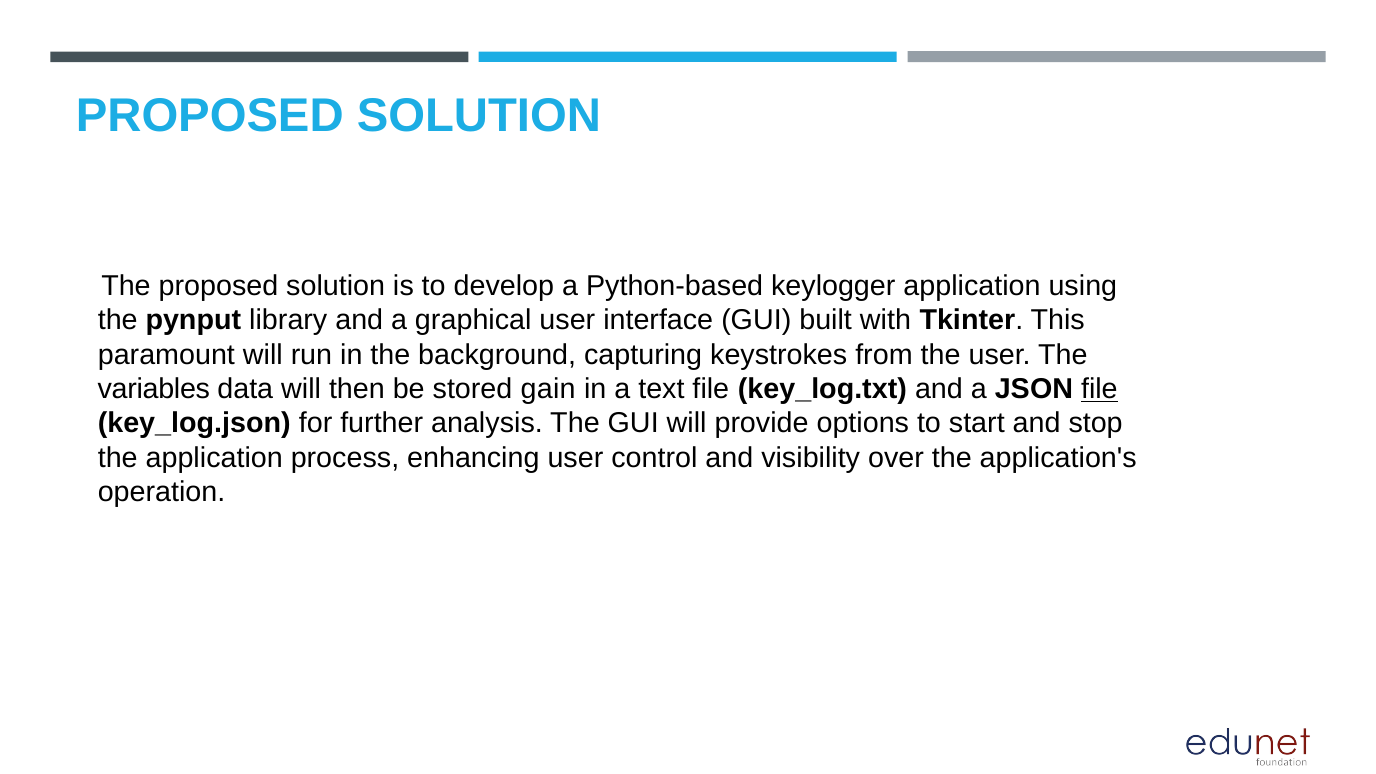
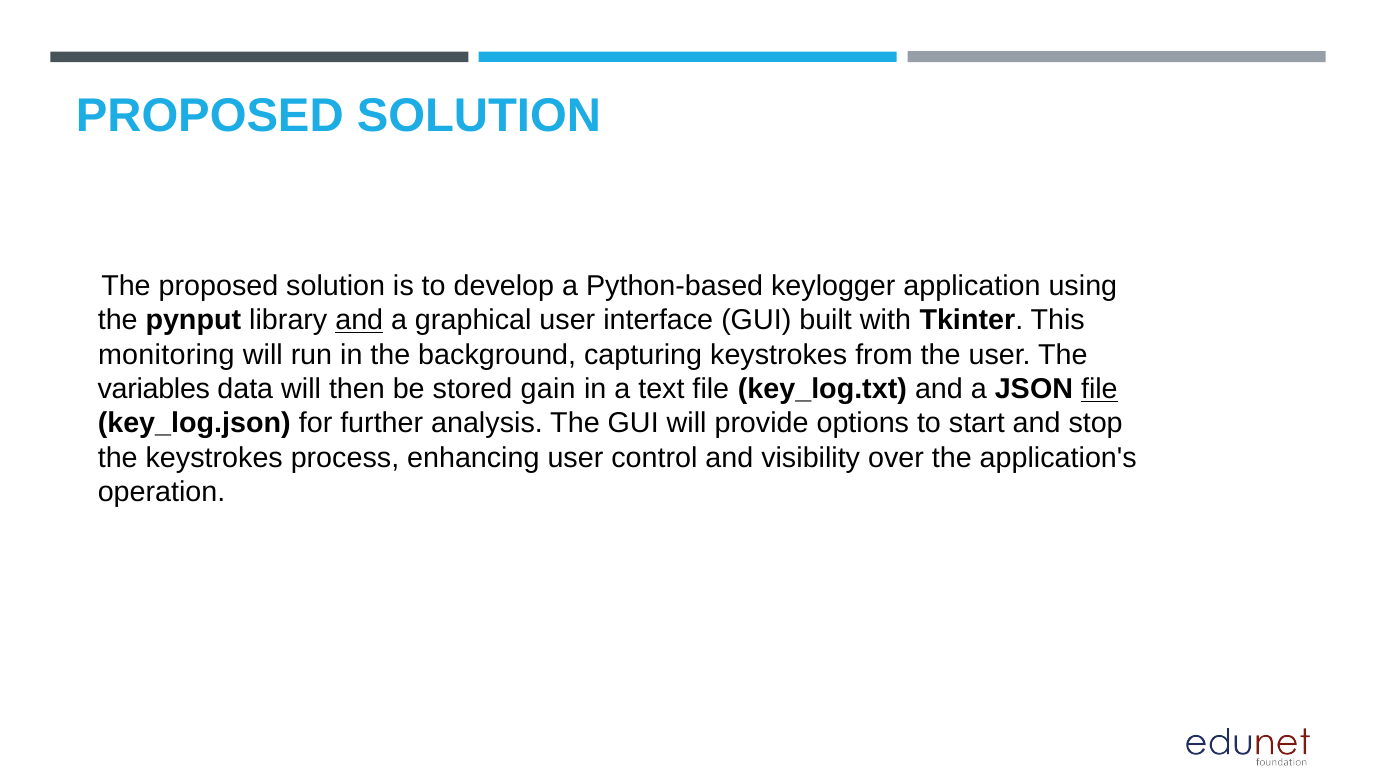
and at (359, 320) underline: none -> present
paramount: paramount -> monitoring
the application: application -> keystrokes
